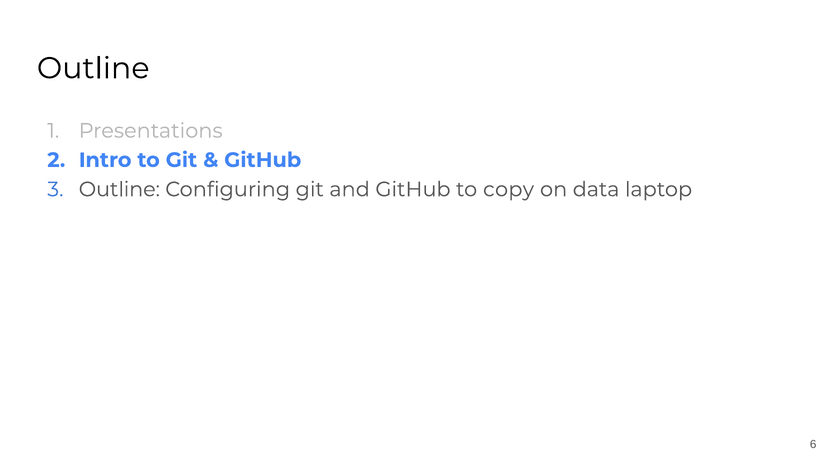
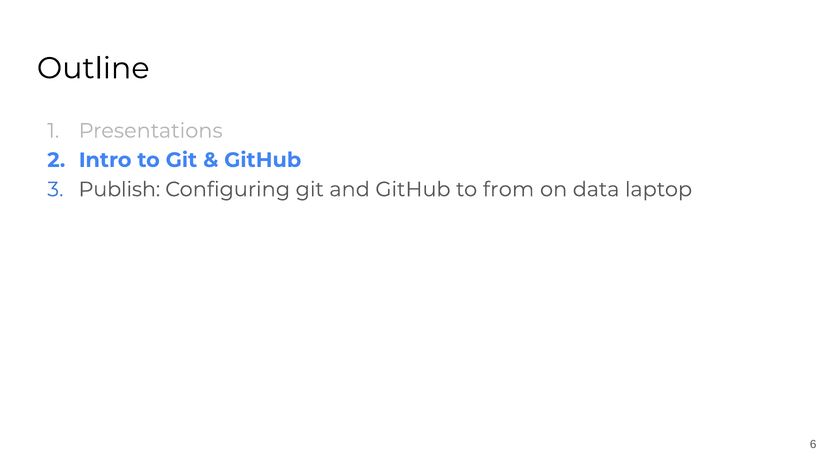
Outline at (119, 189): Outline -> Publish
copy: copy -> from
